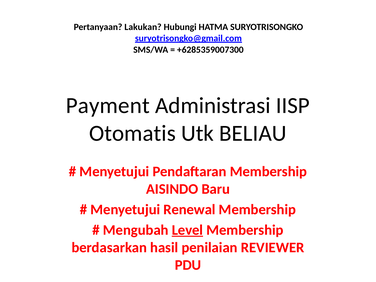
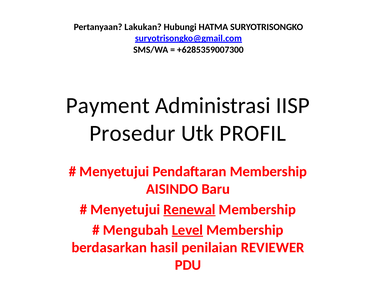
Otomatis: Otomatis -> Prosedur
BELIAU: BELIAU -> PROFIL
Renewal underline: none -> present
